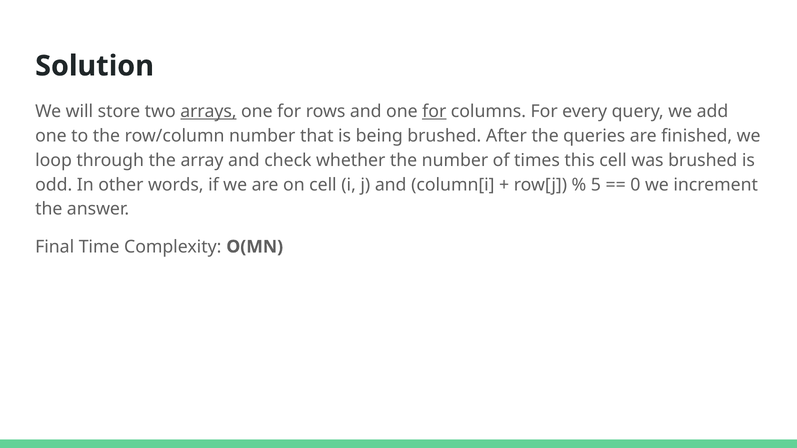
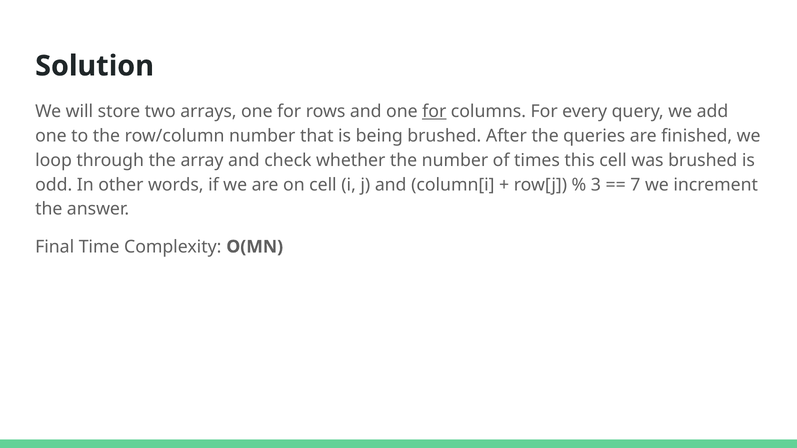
arrays underline: present -> none
5: 5 -> 3
0: 0 -> 7
